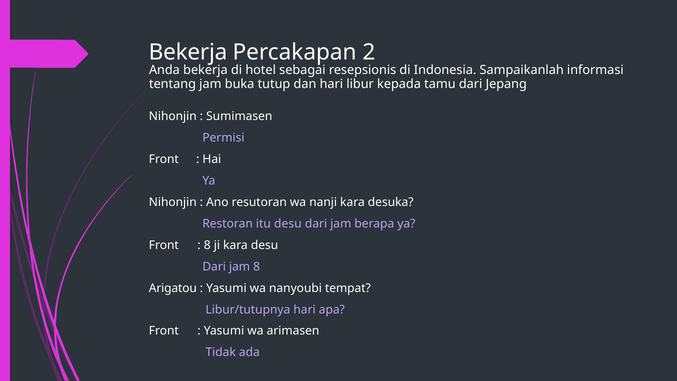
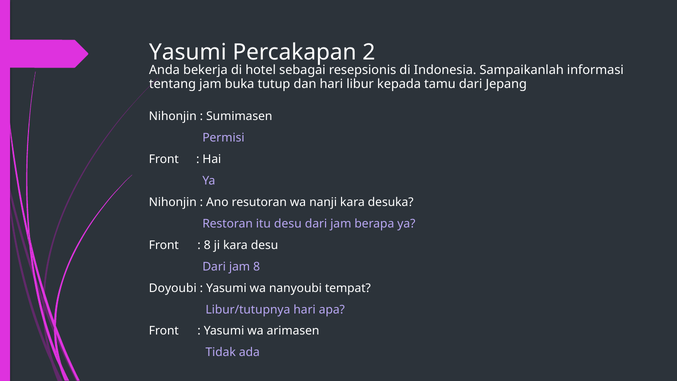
Bekerja at (188, 52): Bekerja -> Yasumi
Arigatou: Arigatou -> Doyoubi
